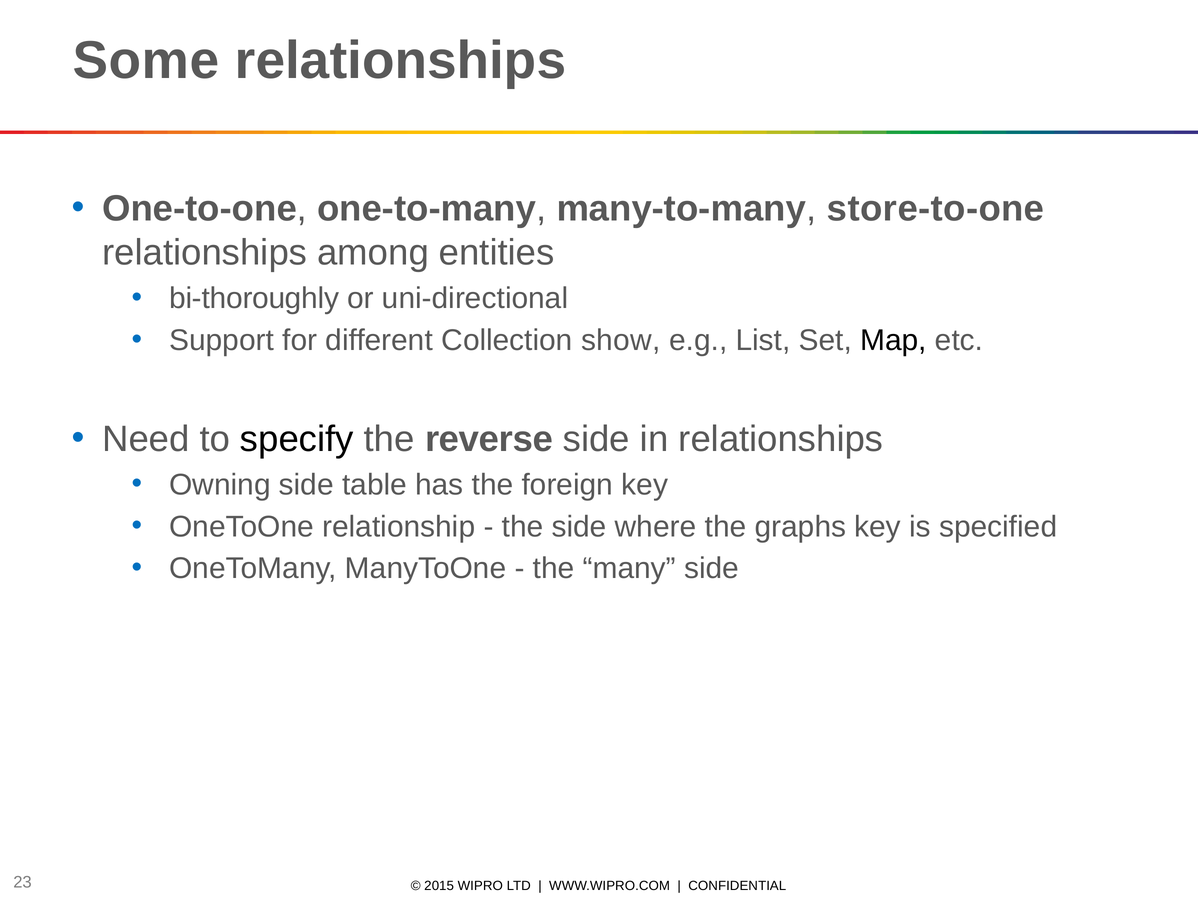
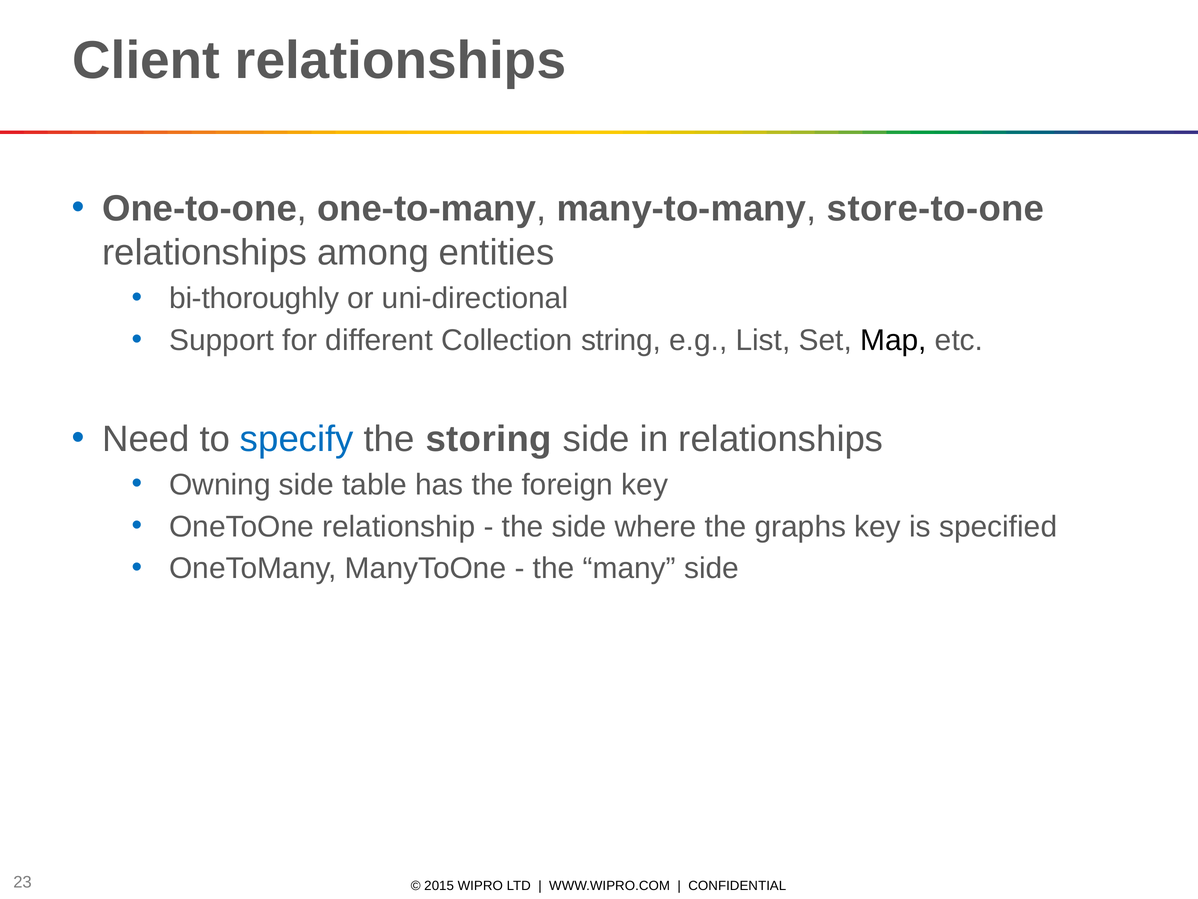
Some: Some -> Client
show: show -> string
specify colour: black -> blue
reverse: reverse -> storing
